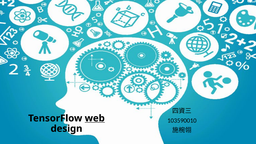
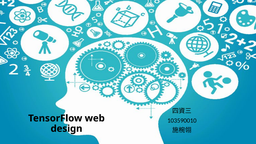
web underline: present -> none
